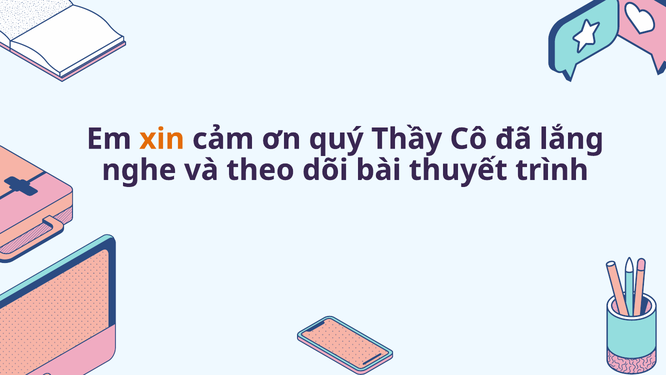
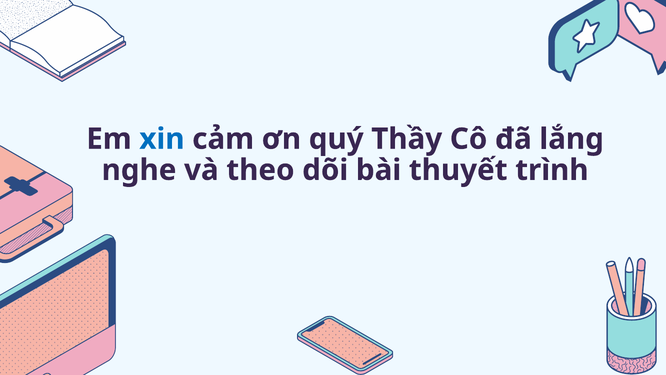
xin colour: orange -> blue
